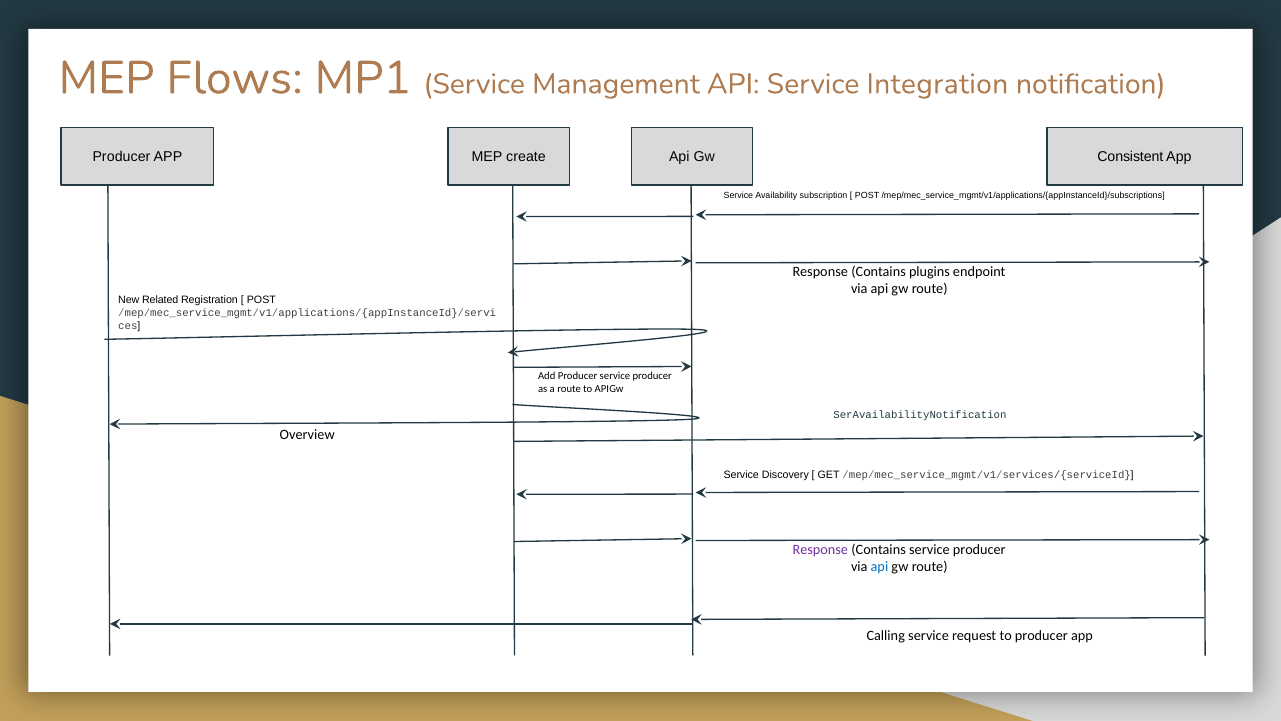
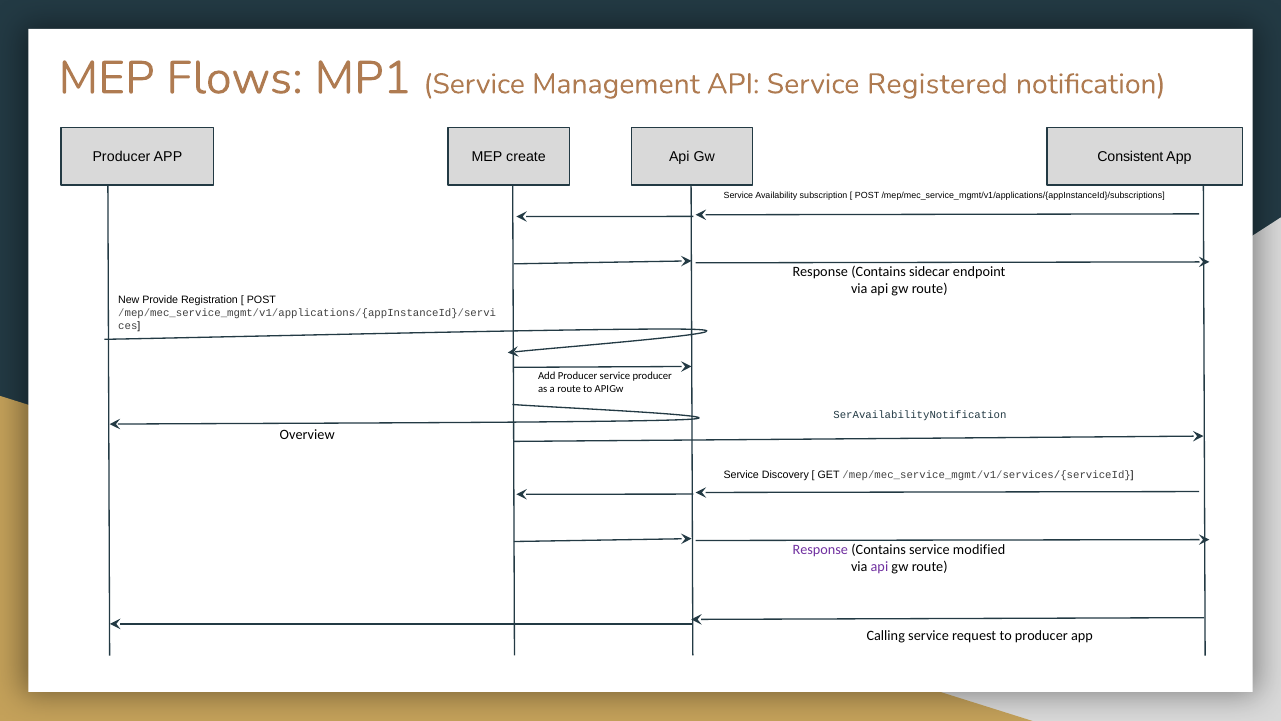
Integration: Integration -> Registered
plugins: plugins -> sidecar
Related: Related -> Provide
Contains service producer: producer -> modified
api at (879, 566) colour: blue -> purple
